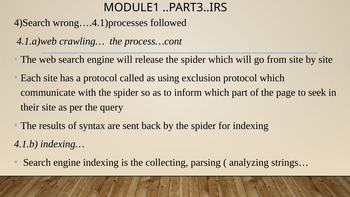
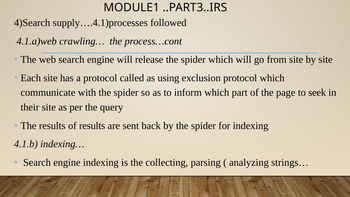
wrong….4.1)processes: wrong….4.1)processes -> supply….4.1)processes
of syntax: syntax -> results
